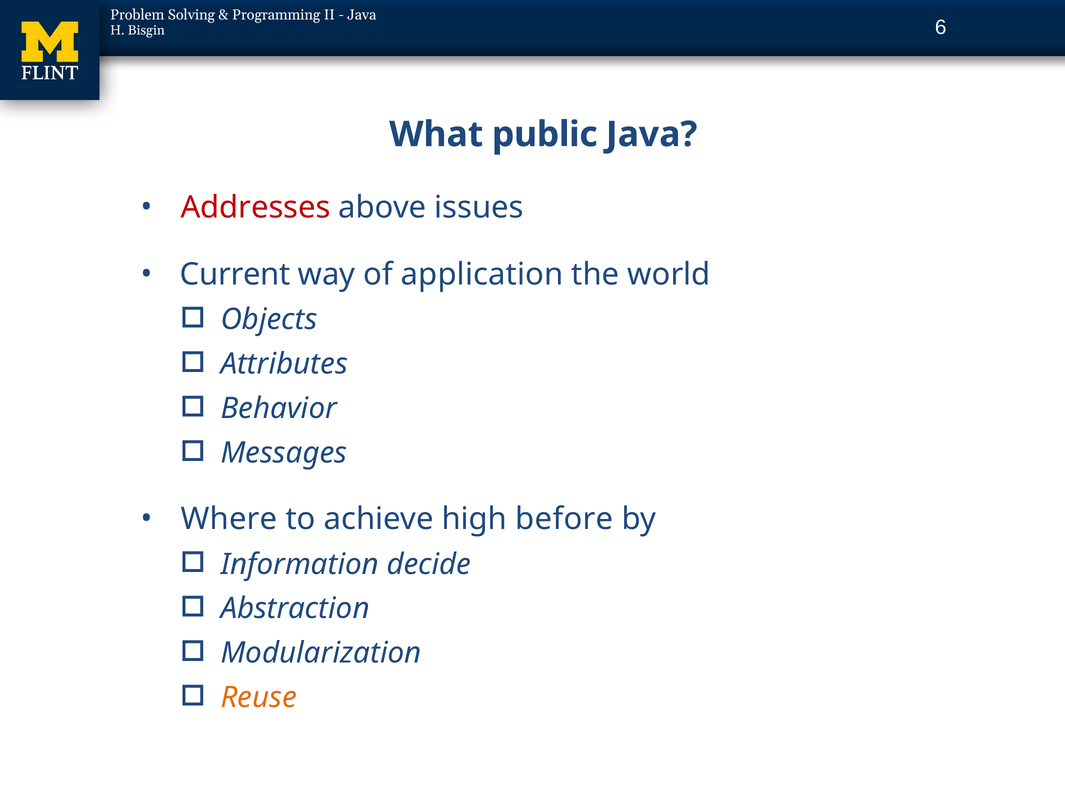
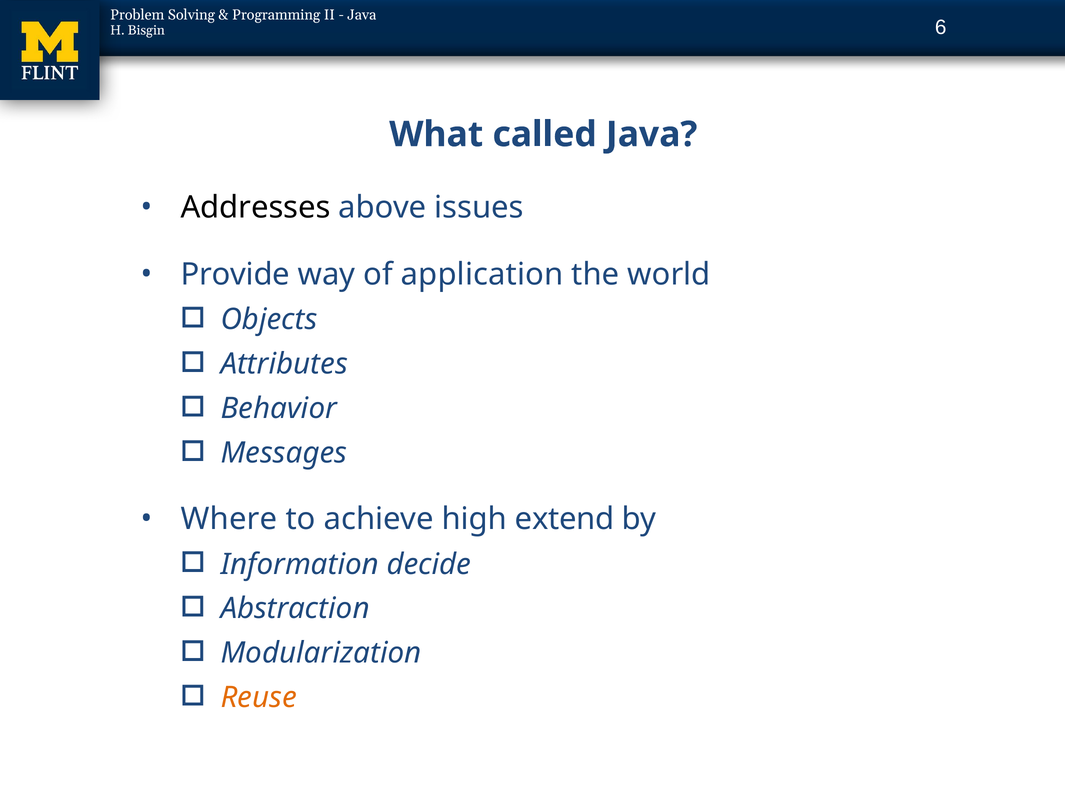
public: public -> called
Addresses colour: red -> black
Current: Current -> Provide
before: before -> extend
